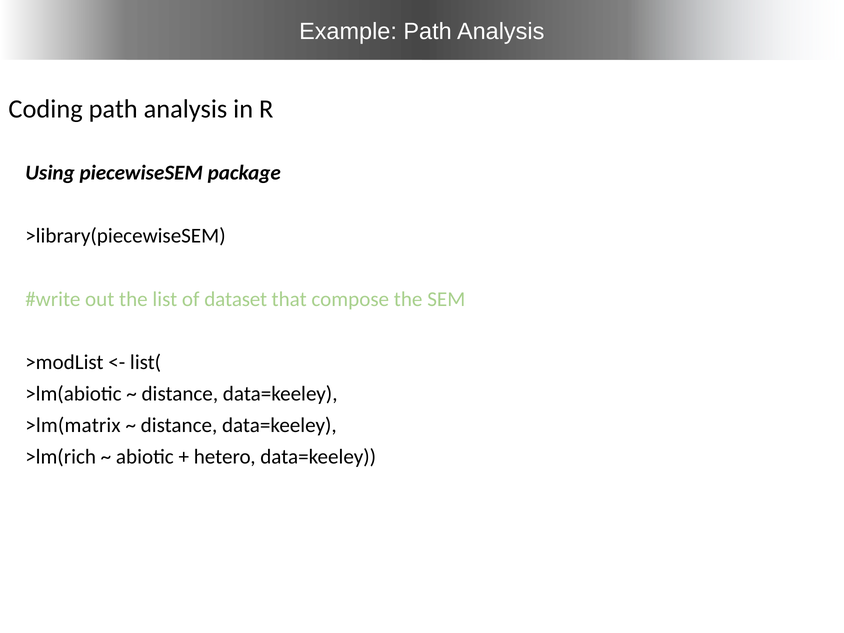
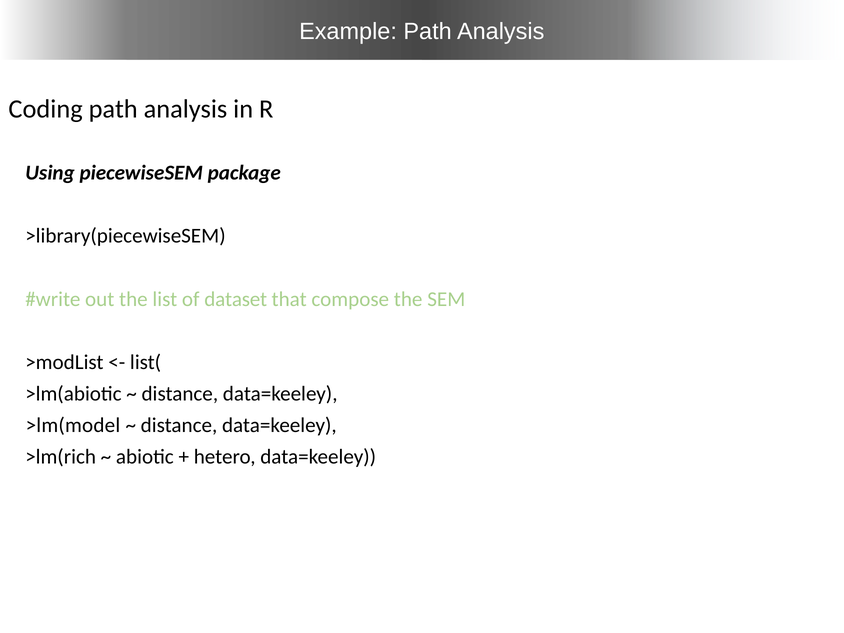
>lm(matrix: >lm(matrix -> >lm(model
